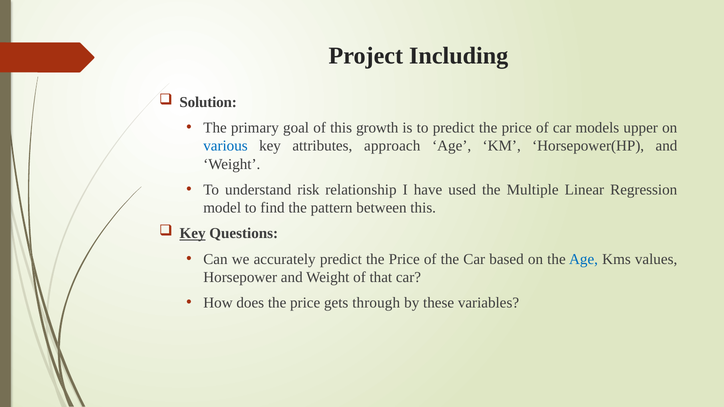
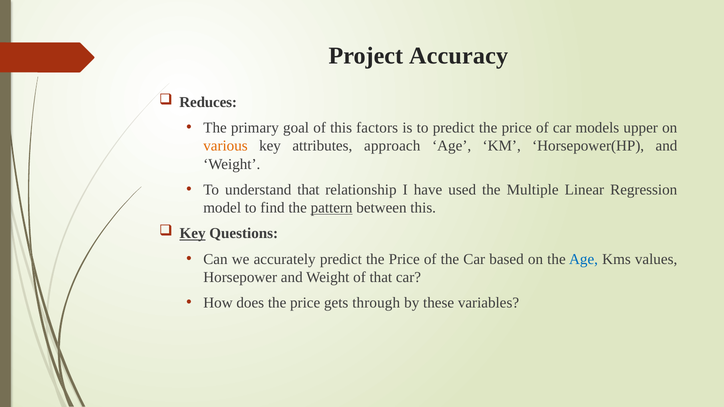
Including: Including -> Accuracy
Solution: Solution -> Reduces
growth: growth -> factors
various colour: blue -> orange
understand risk: risk -> that
pattern underline: none -> present
